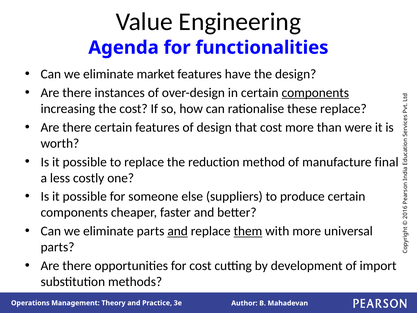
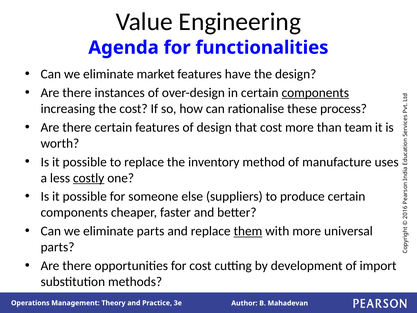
these replace: replace -> process
were: were -> team
reduction: reduction -> inventory
final: final -> uses
costly underline: none -> present
and at (178, 231) underline: present -> none
